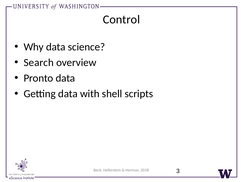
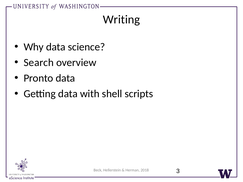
Control: Control -> Writing
